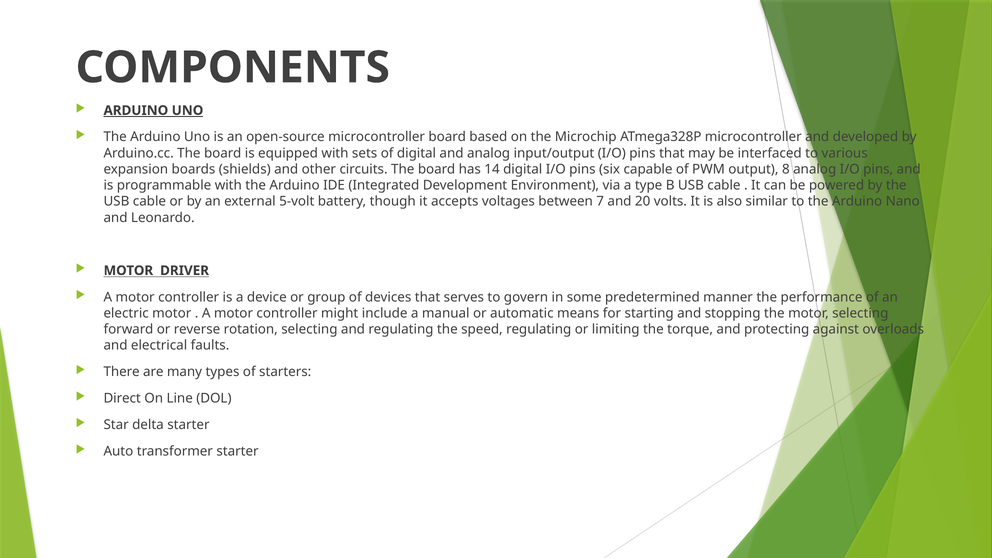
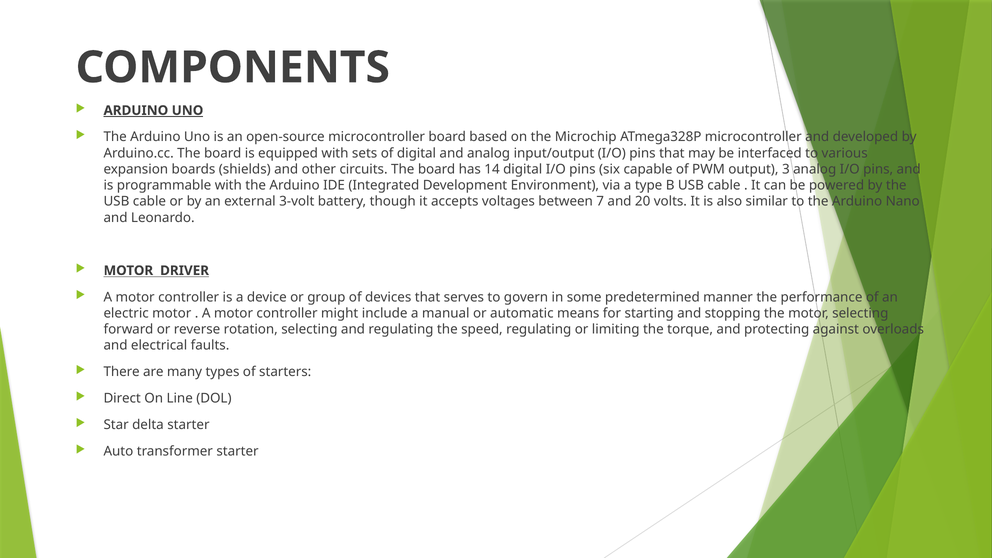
8: 8 -> 3
5-volt: 5-volt -> 3-volt
